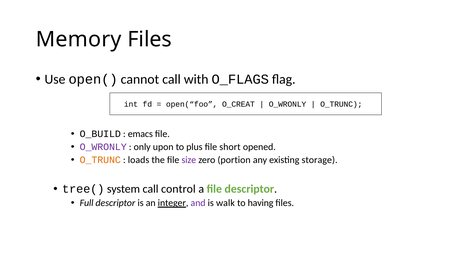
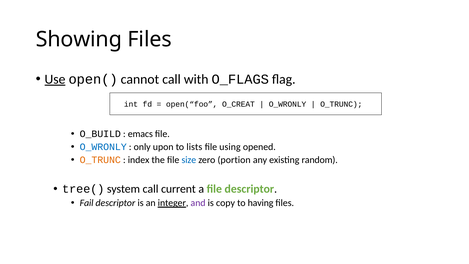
Memory: Memory -> Showing
Use underline: none -> present
O_WRONLY at (103, 147) colour: purple -> blue
plus: plus -> lists
short: short -> using
loads: loads -> index
size colour: purple -> blue
storage: storage -> random
control: control -> current
Full: Full -> Fail
walk: walk -> copy
